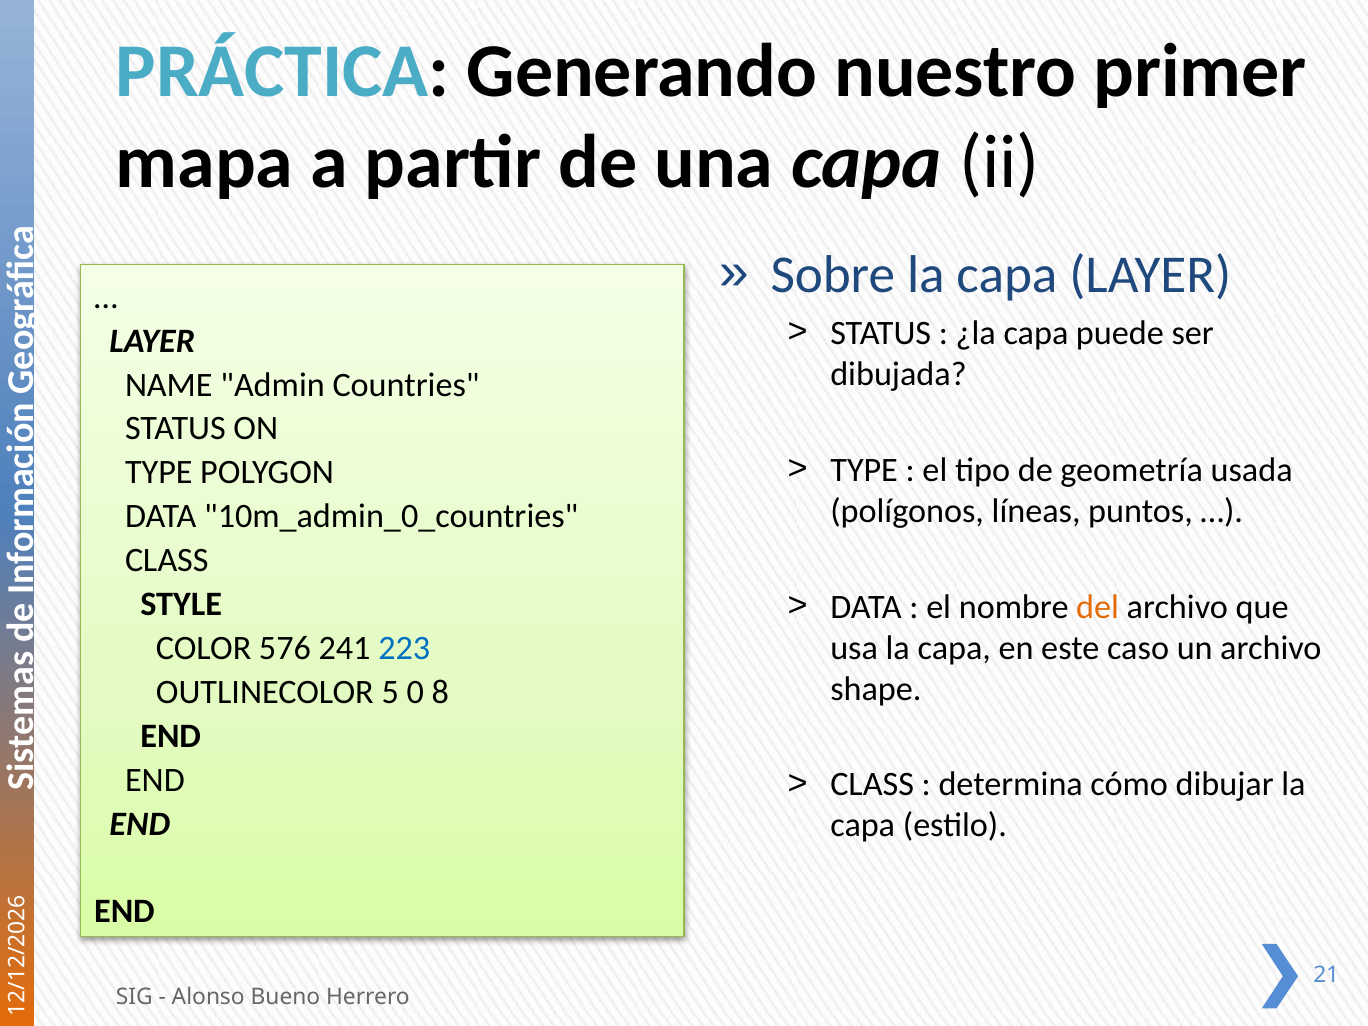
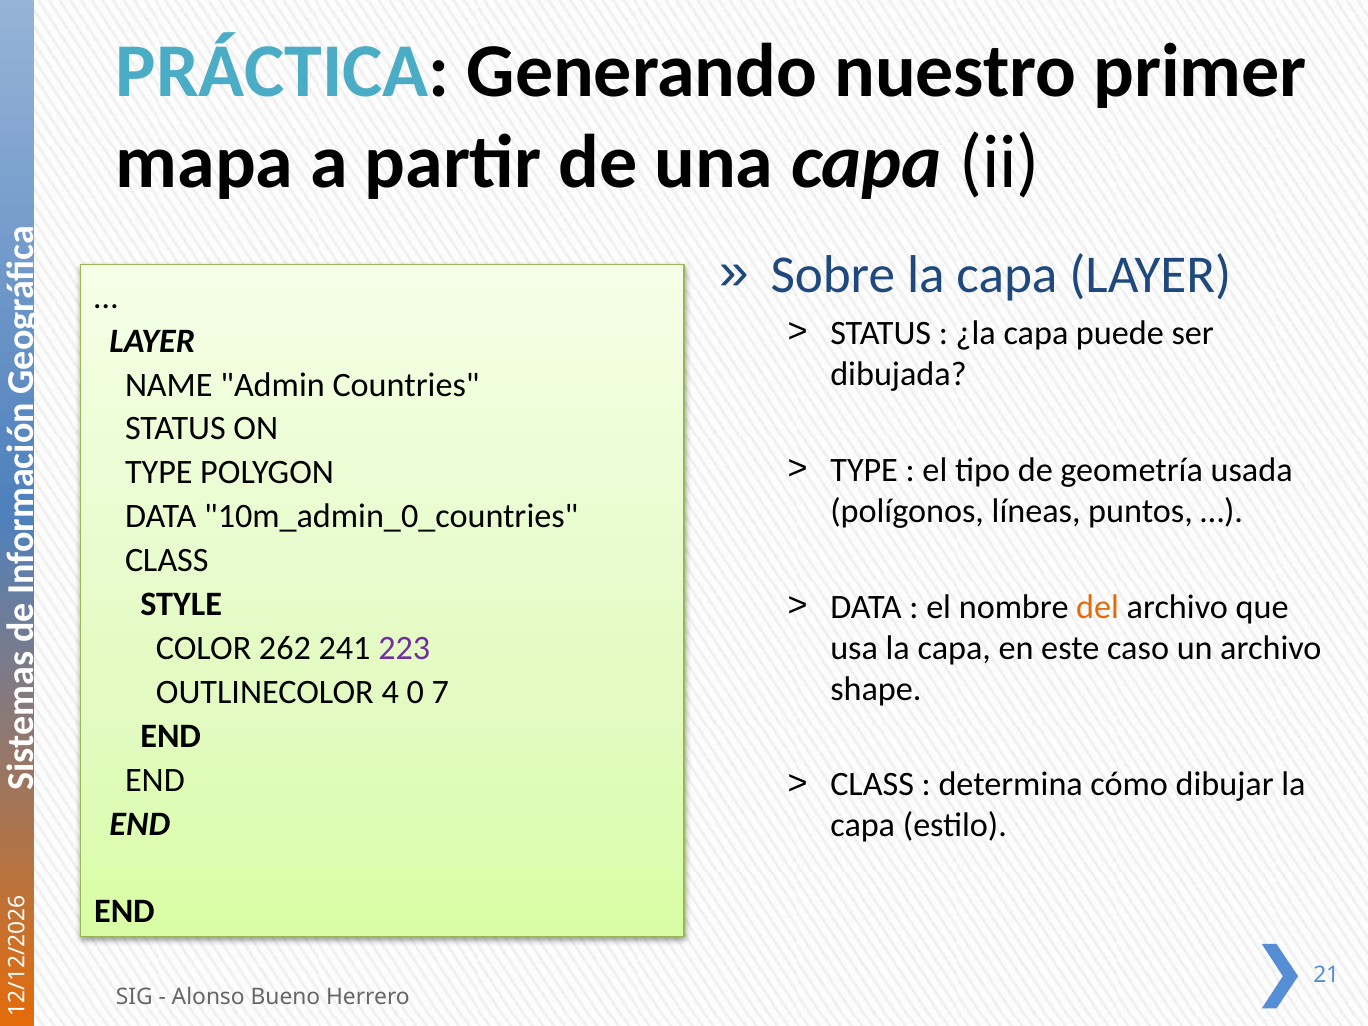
576: 576 -> 262
223 colour: blue -> purple
5: 5 -> 4
8: 8 -> 7
